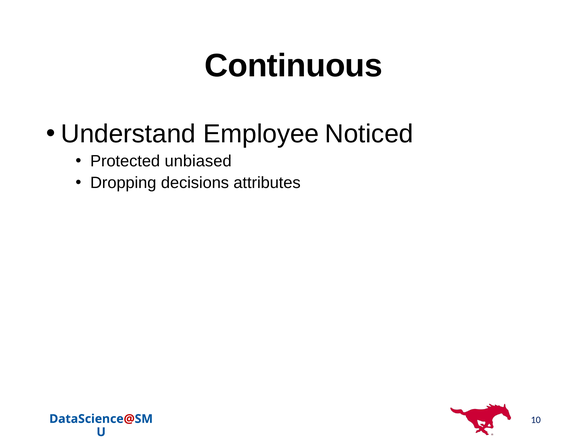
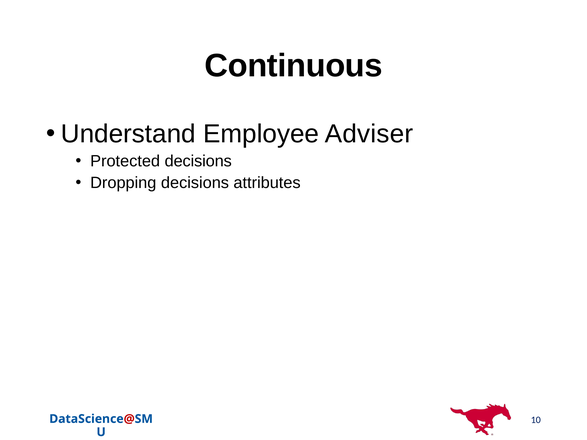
Noticed: Noticed -> Adviser
Protected unbiased: unbiased -> decisions
